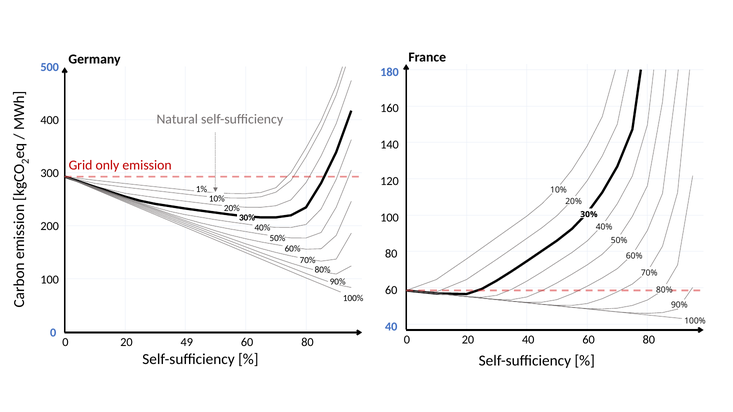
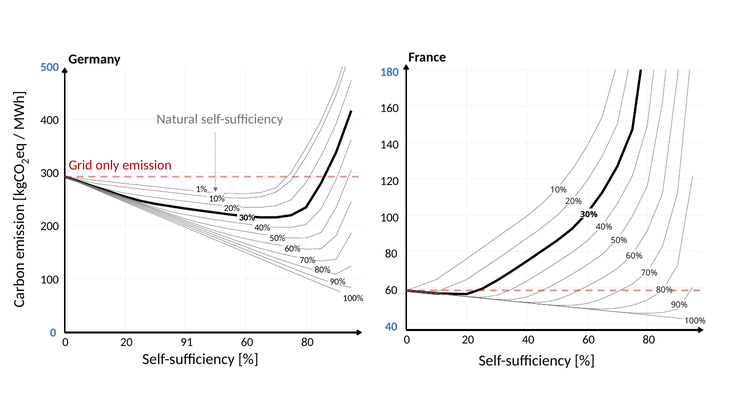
49: 49 -> 91
